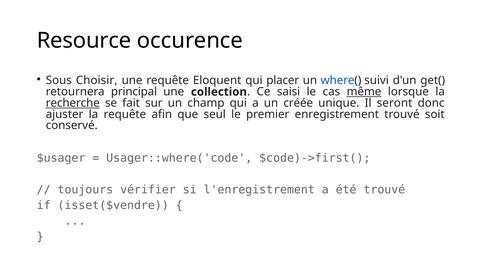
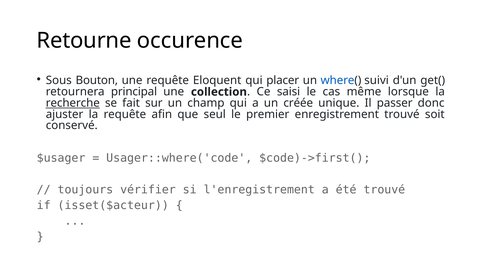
Resource: Resource -> Retourne
Choisir: Choisir -> Bouton
même underline: present -> none
seront: seront -> passer
isset($vendre: isset($vendre -> isset($acteur
